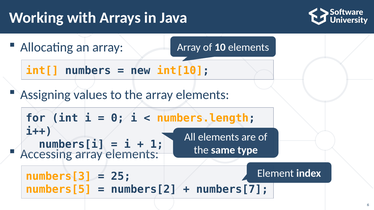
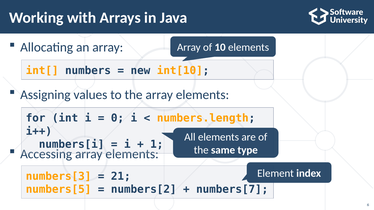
25: 25 -> 21
